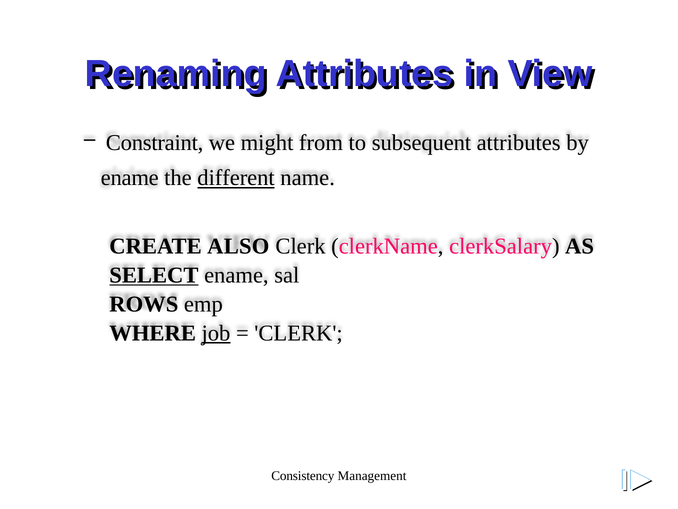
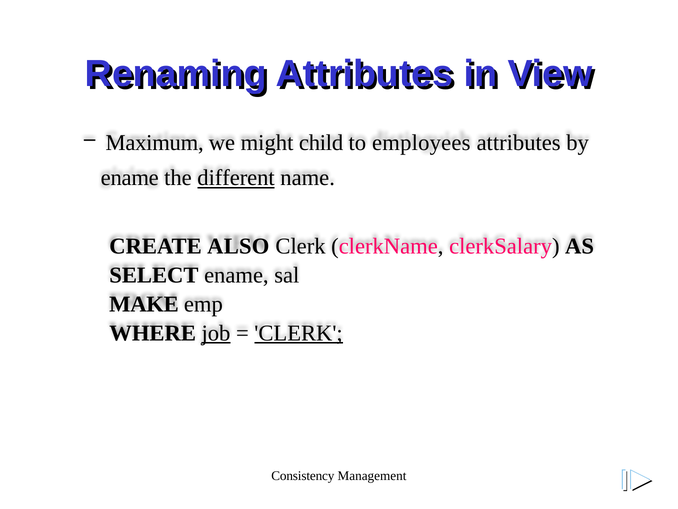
Constraint: Constraint -> Maximum
from: from -> child
subsequent: subsequent -> employees
SELECT underline: present -> none
ROWS: ROWS -> MAKE
CLERK at (299, 333) underline: none -> present
